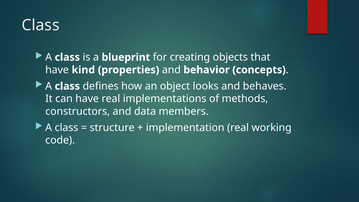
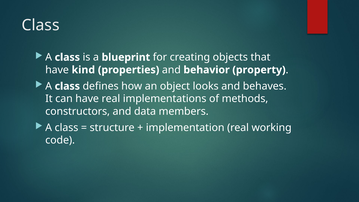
concepts: concepts -> property
